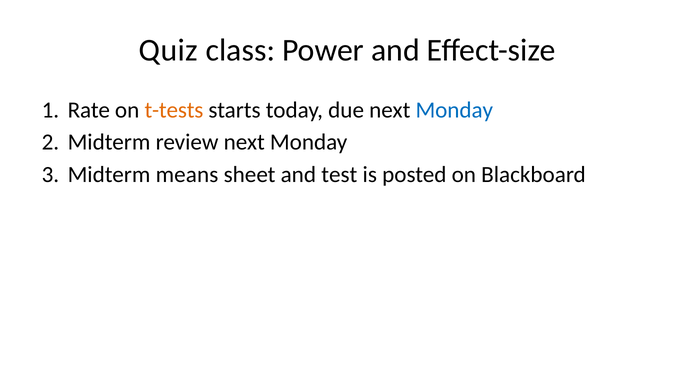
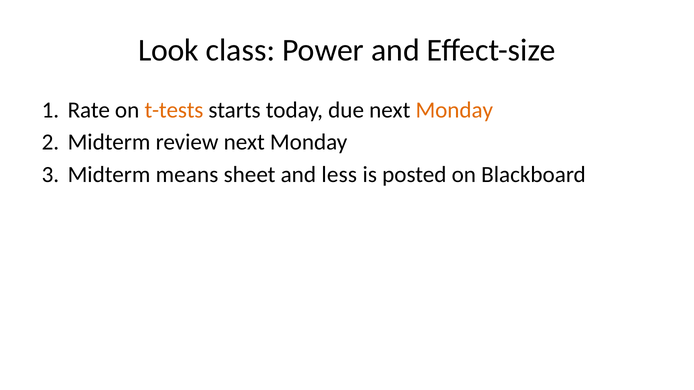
Quiz: Quiz -> Look
Monday at (454, 110) colour: blue -> orange
test: test -> less
